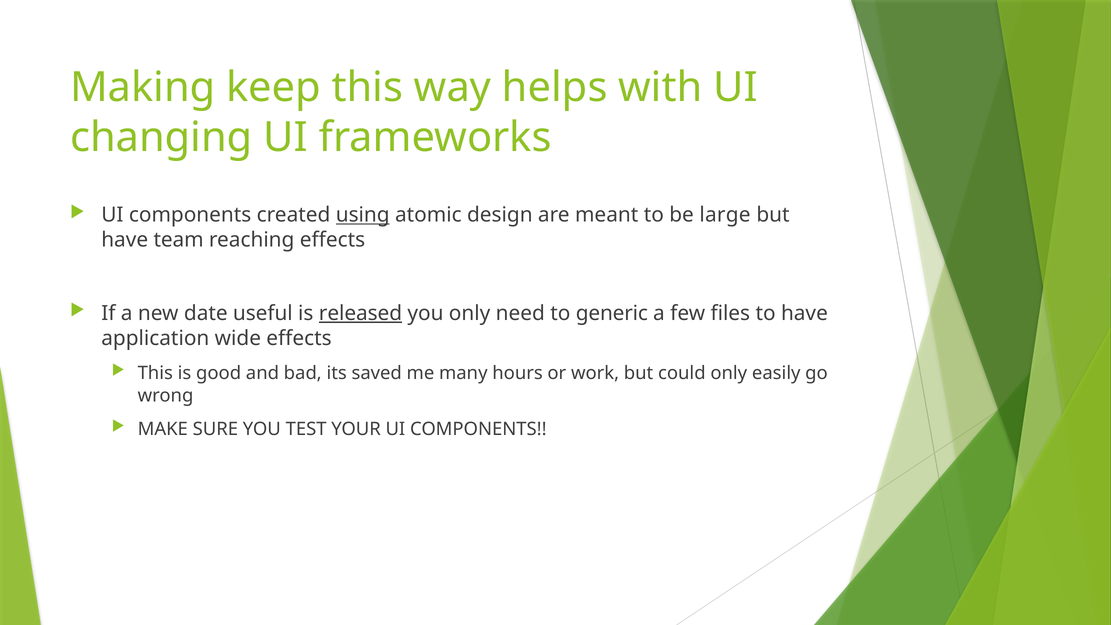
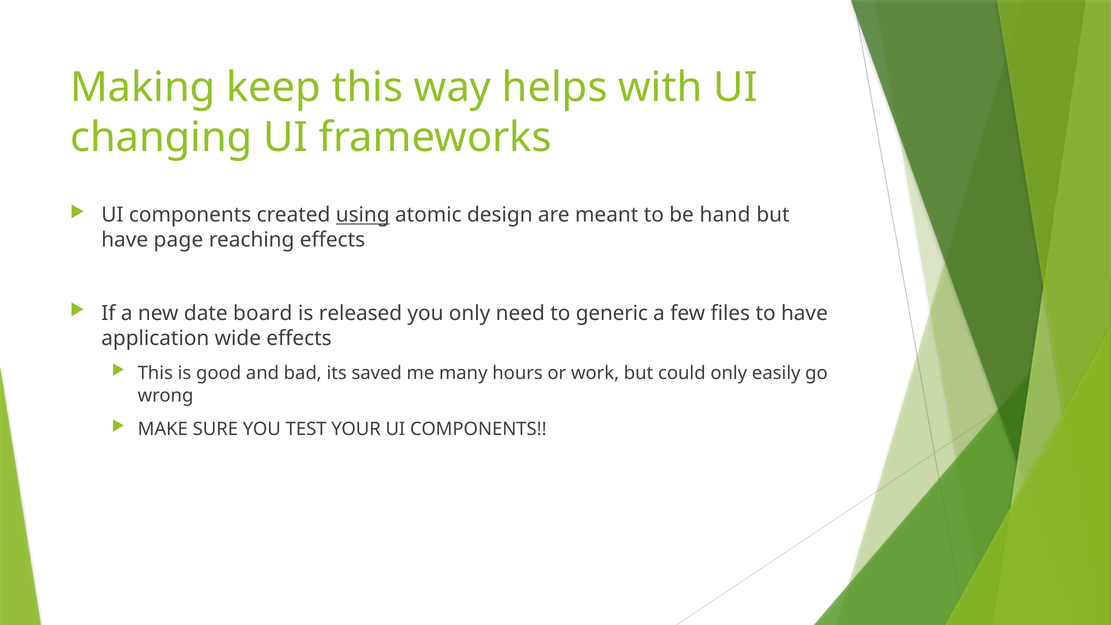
large: large -> hand
team: team -> page
useful: useful -> board
released underline: present -> none
